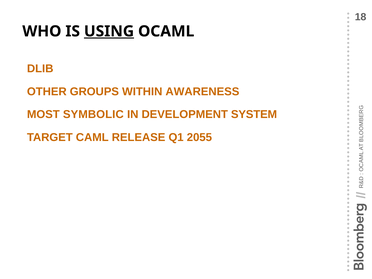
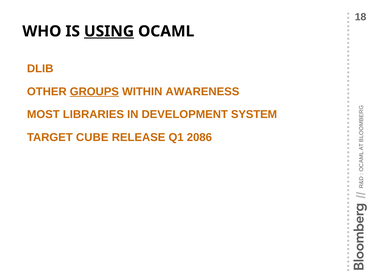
GROUPS underline: none -> present
SYMBOLIC: SYMBOLIC -> LIBRARIES
CAML: CAML -> CUBE
2055: 2055 -> 2086
